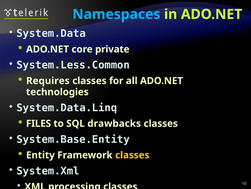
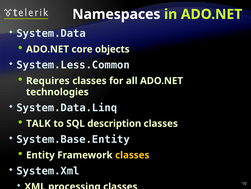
Namespaces colour: light blue -> white
private: private -> objects
FILES: FILES -> TALK
drawbacks: drawbacks -> description
